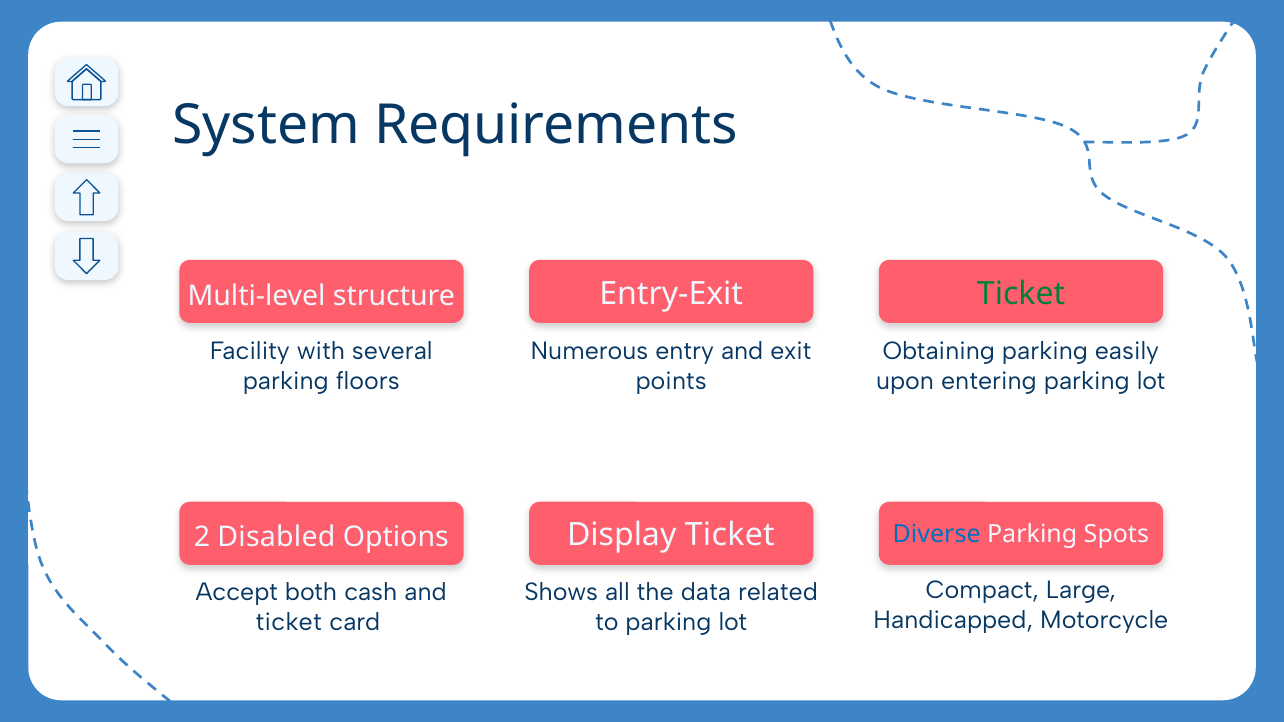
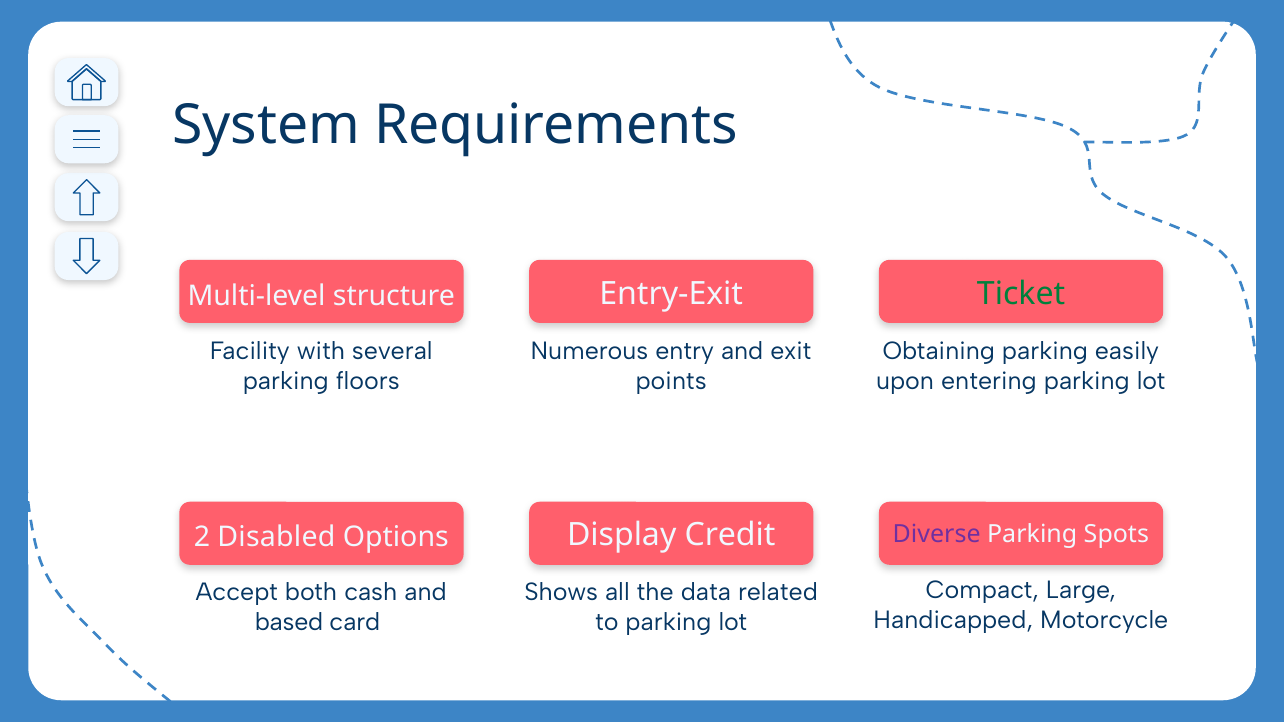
Display Ticket: Ticket -> Credit
Diverse colour: blue -> purple
ticket at (289, 622): ticket -> based
